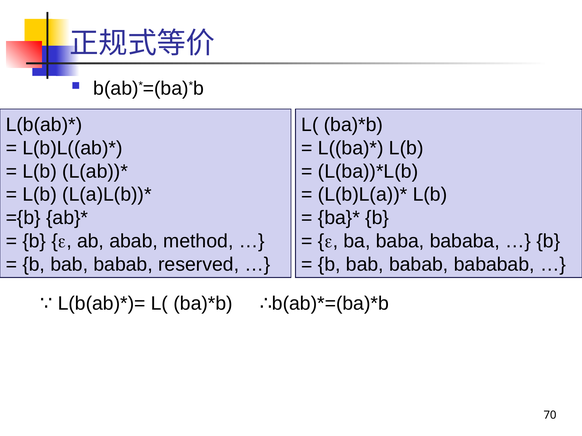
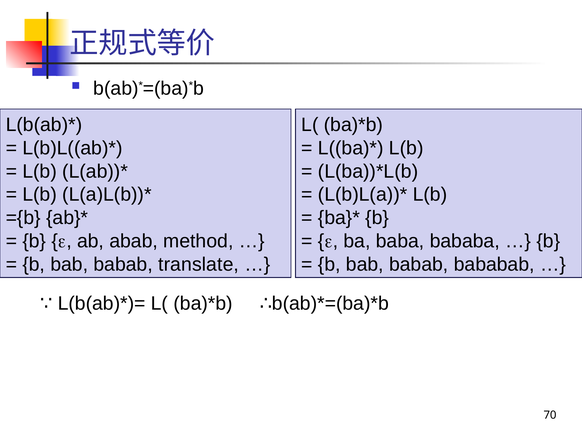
reserved: reserved -> translate
